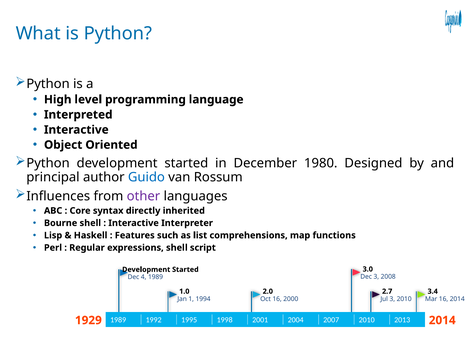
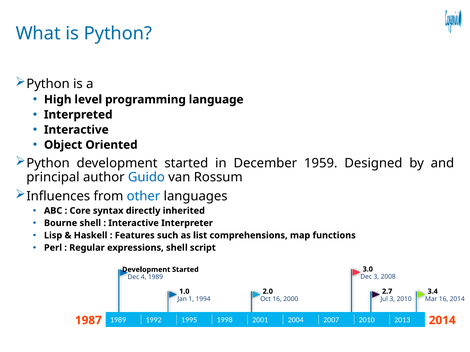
1980: 1980 -> 1959
other colour: purple -> blue
1929: 1929 -> 1987
